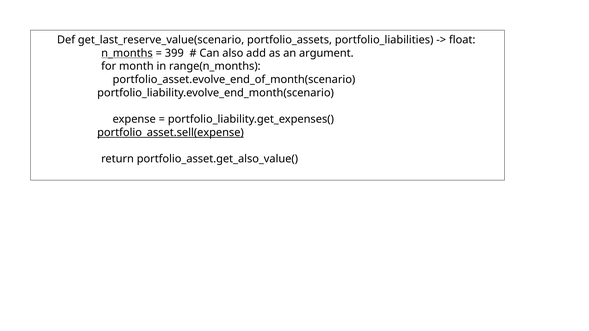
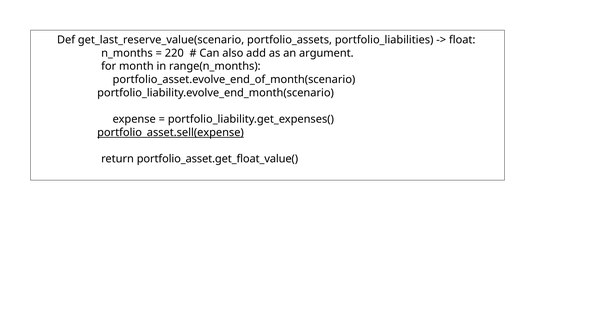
n_months underline: present -> none
399: 399 -> 220
portfolio_asset.get_also_value(: portfolio_asset.get_also_value( -> portfolio_asset.get_float_value(
